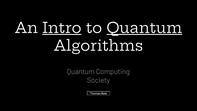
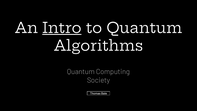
Quantum at (144, 28) underline: present -> none
